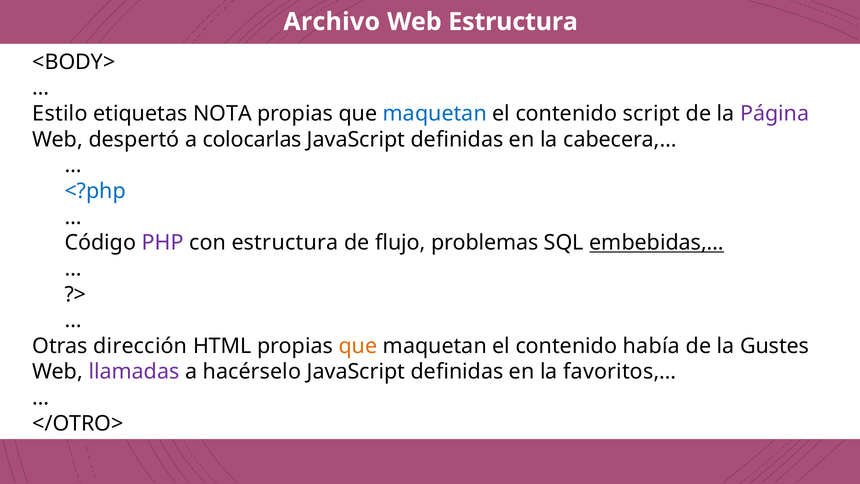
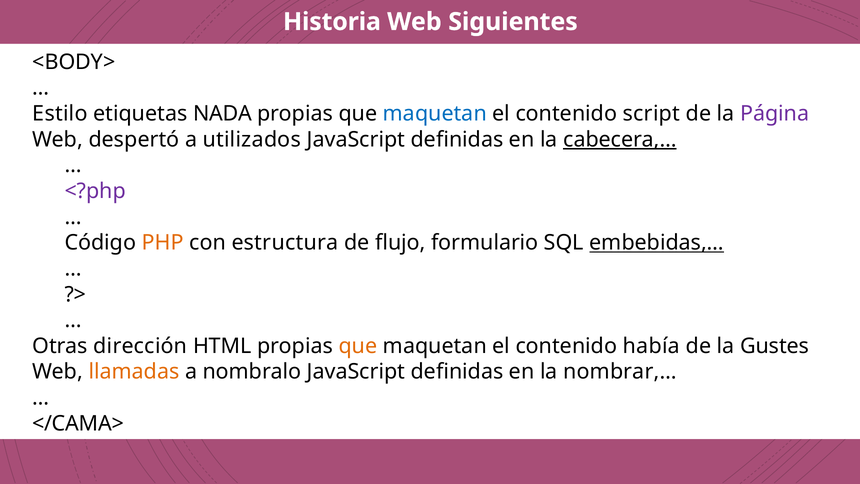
Archivo: Archivo -> Historia
Web Estructura: Estructura -> Siguientes
NOTA: NOTA -> NADA
colocarlas: colocarlas -> utilizados
cabecera,… underline: none -> present
<?php colour: blue -> purple
PHP colour: purple -> orange
problemas: problemas -> formulario
llamadas colour: purple -> orange
hacérselo: hacérselo -> nombralo
favoritos,…: favoritos,… -> nombrar,…
</OTRO>: </OTRO> -> </CAMA>
